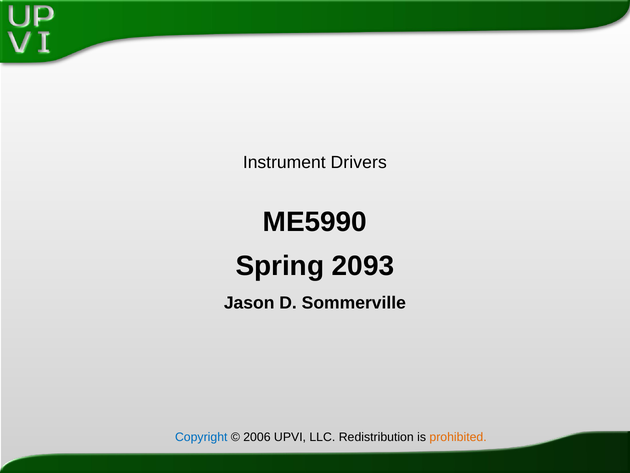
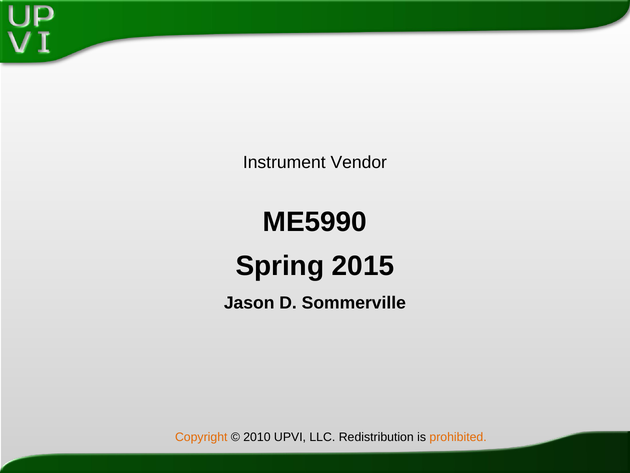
Drivers: Drivers -> Vendor
2093: 2093 -> 2015
Copyright colour: blue -> orange
2006: 2006 -> 2010
